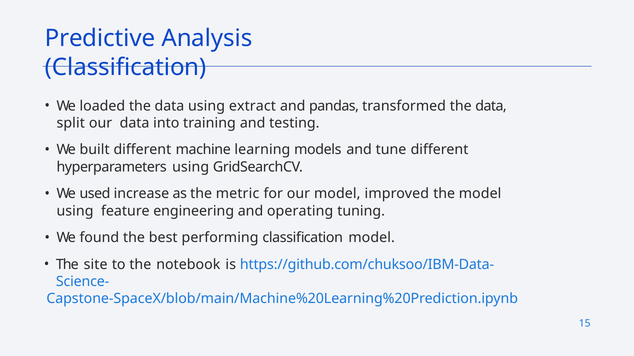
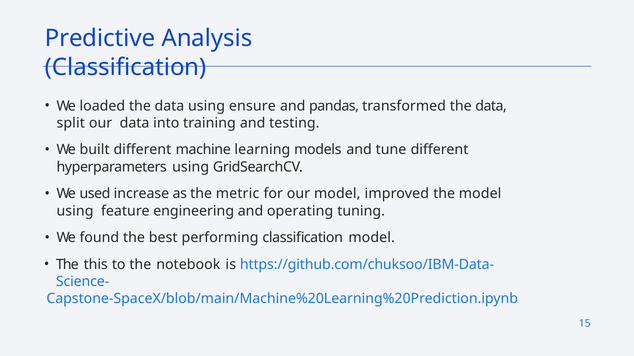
extract: extract -> ensure
site: site -> this
